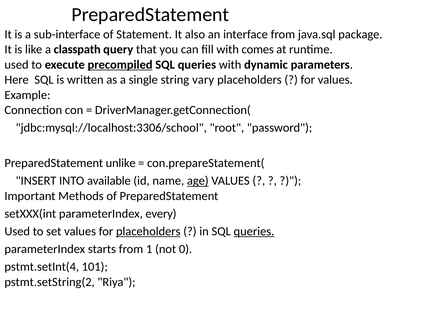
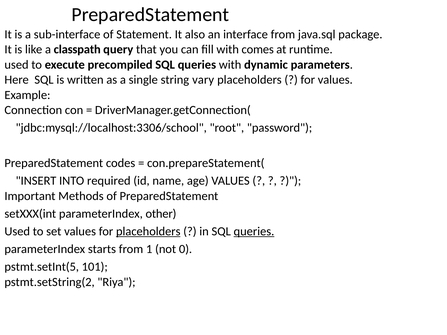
precompiled underline: present -> none
unlike: unlike -> codes
available: available -> required
age underline: present -> none
every: every -> other
pstmt.setInt(4: pstmt.setInt(4 -> pstmt.setInt(5
